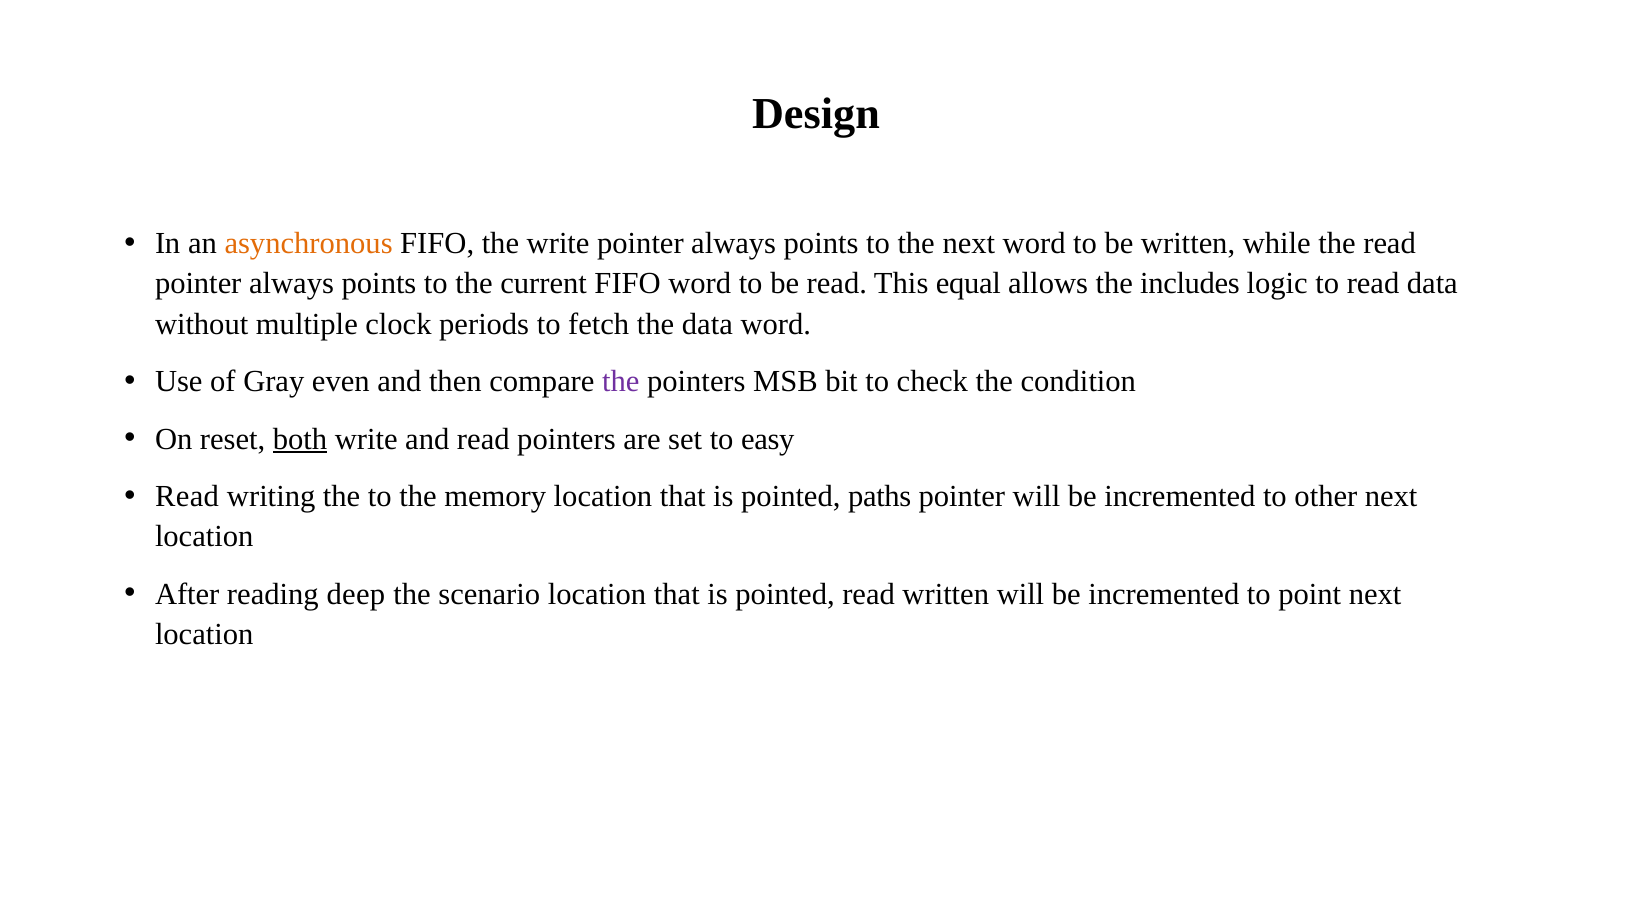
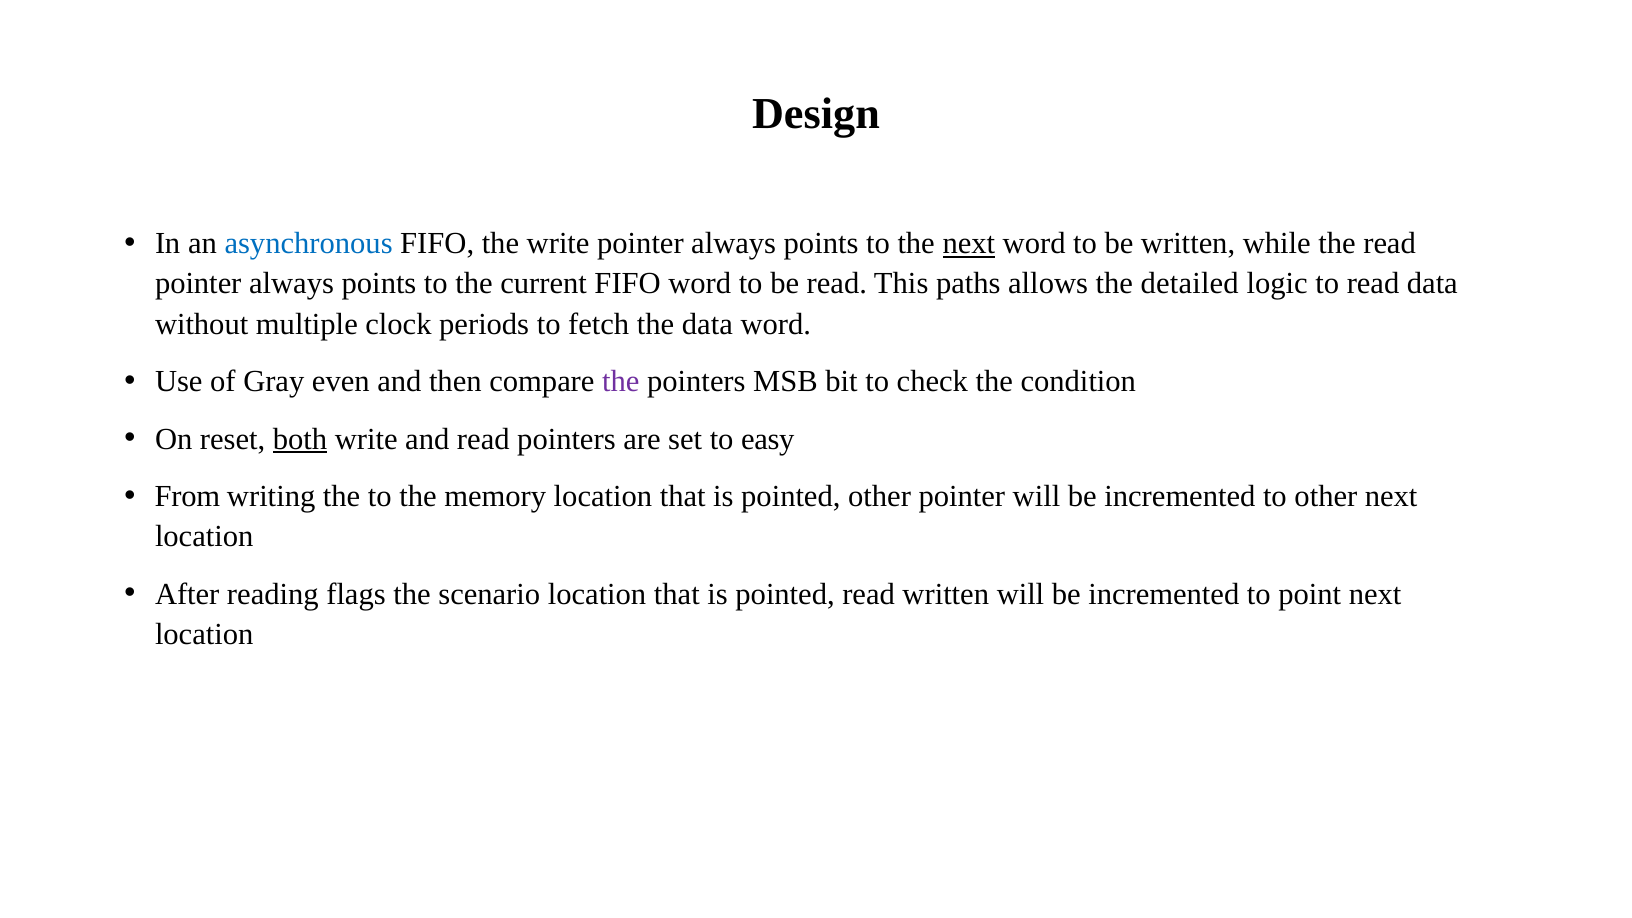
asynchronous colour: orange -> blue
next at (969, 243) underline: none -> present
equal: equal -> paths
includes: includes -> detailed
Read at (187, 496): Read -> From
pointed paths: paths -> other
deep: deep -> flags
